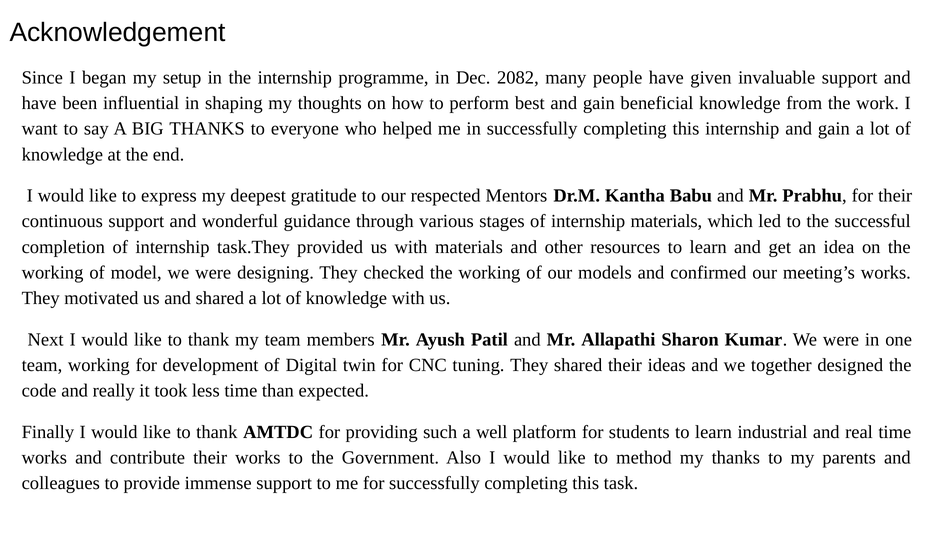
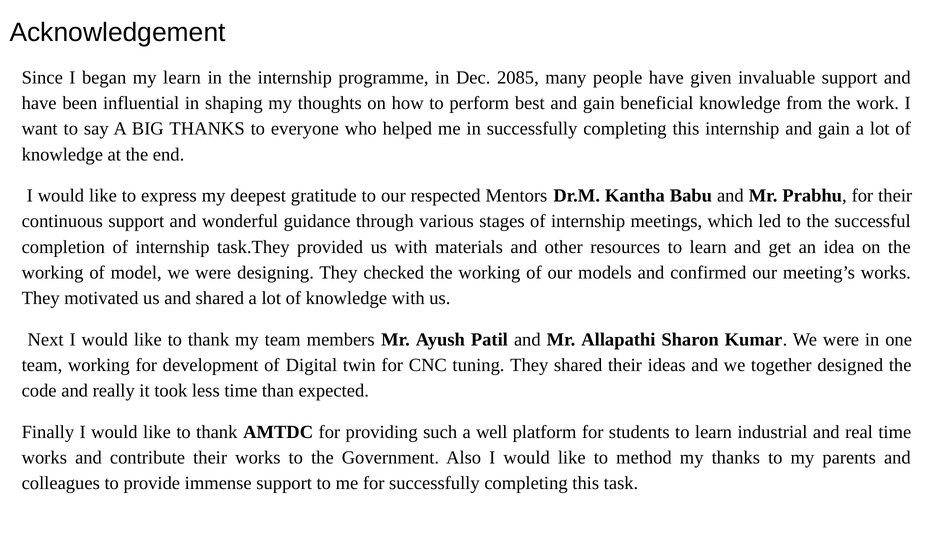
my setup: setup -> learn
2082: 2082 -> 2085
internship materials: materials -> meetings
